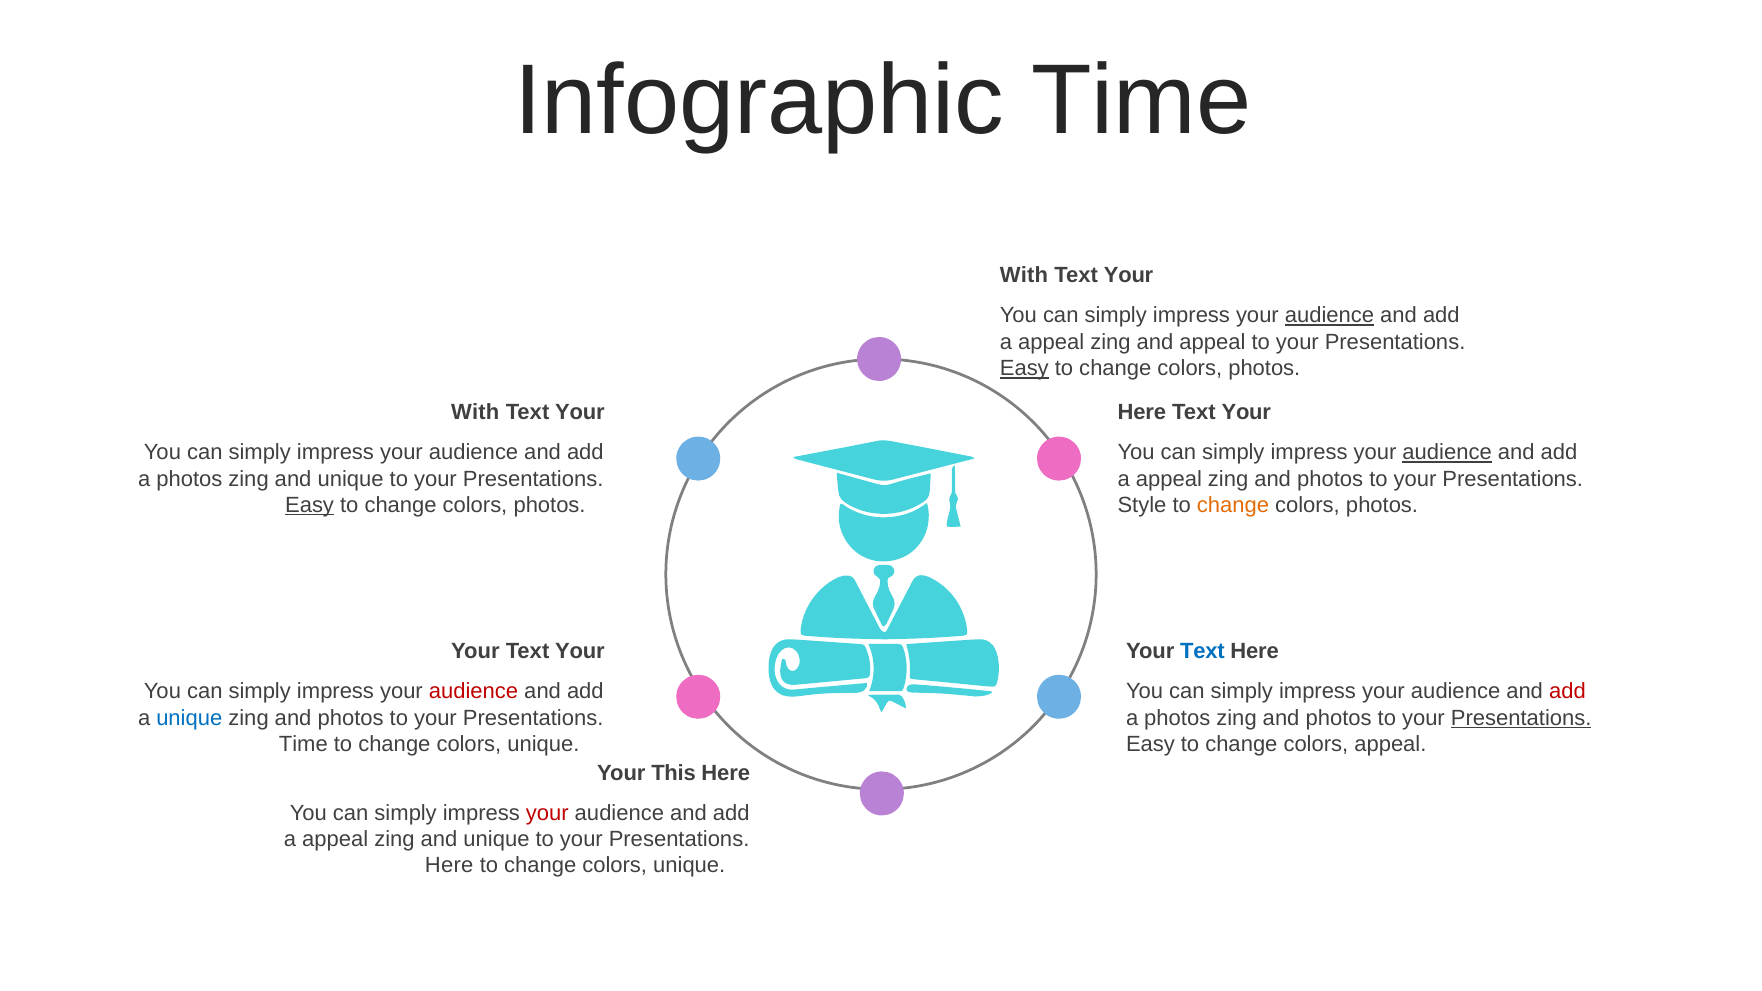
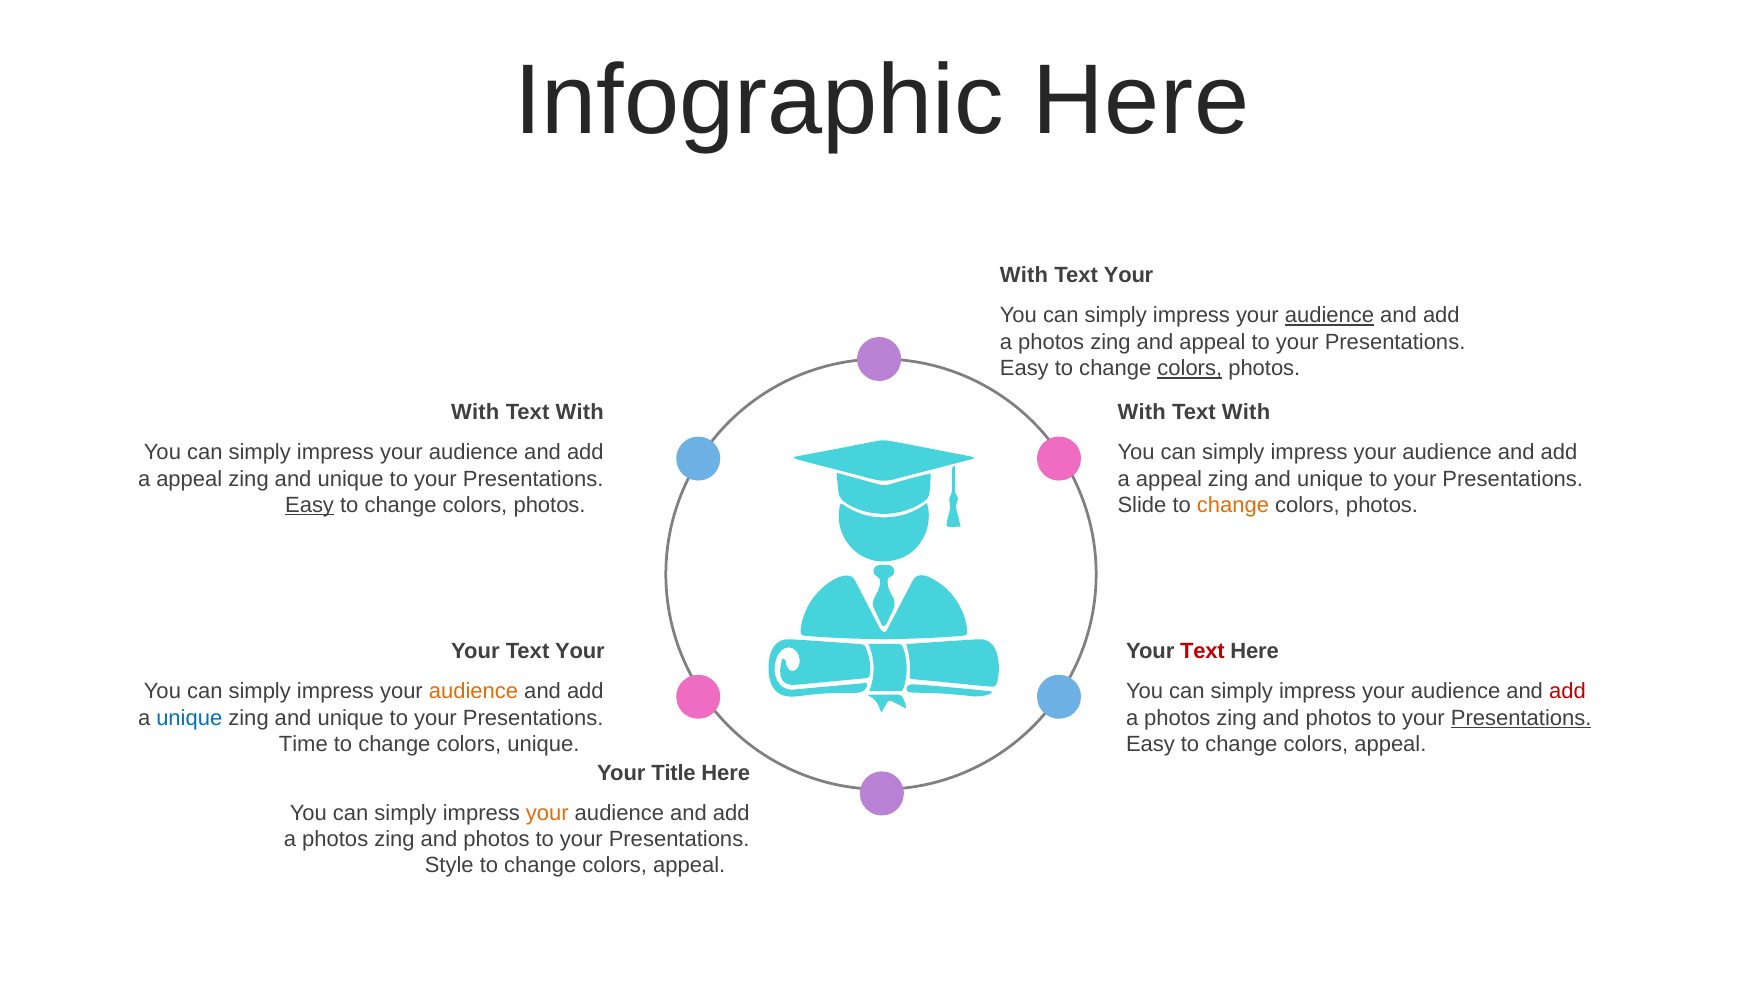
Infographic Time: Time -> Here
appeal at (1051, 342): appeal -> photos
Easy at (1024, 368) underline: present -> none
colors at (1190, 368) underline: none -> present
Your at (580, 412): Your -> With
Here at (1142, 412): Here -> With
Your at (1246, 412): Your -> With
audience at (1447, 452) underline: present -> none
photos at (189, 479): photos -> appeal
photos at (1330, 479): photos -> unique
Style: Style -> Slide
Text at (1202, 651) colour: blue -> red
audience at (474, 691) colour: red -> orange
photos at (351, 718): photos -> unique
This: This -> Title
your at (547, 813) colour: red -> orange
appeal at (335, 839): appeal -> photos
unique at (497, 839): unique -> photos
Here at (449, 866): Here -> Style
unique at (689, 866): unique -> appeal
